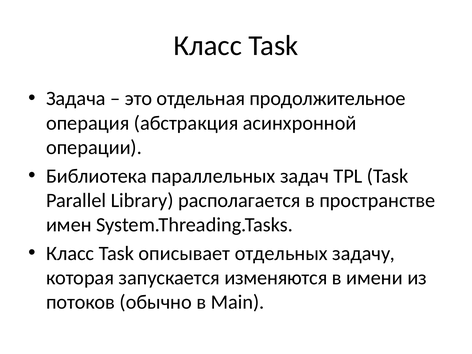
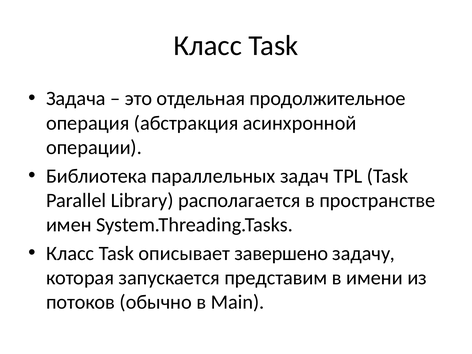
отдельных: отдельных -> завершено
изменяются: изменяются -> представим
